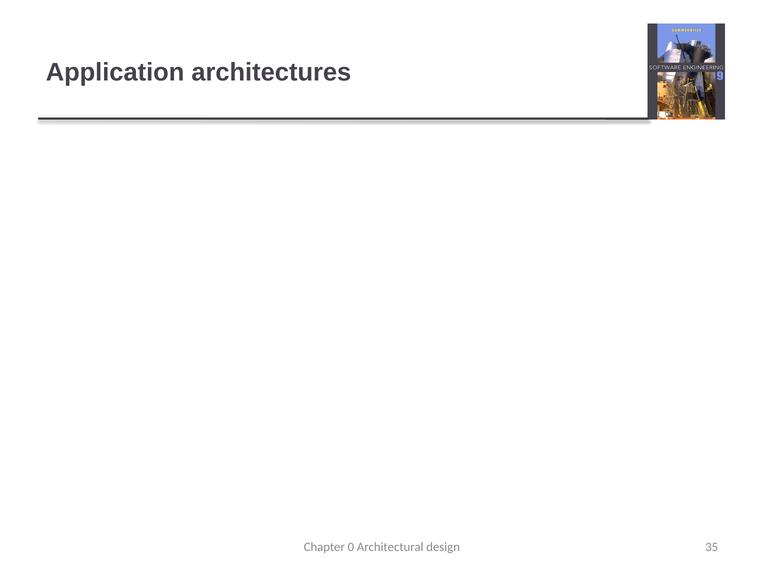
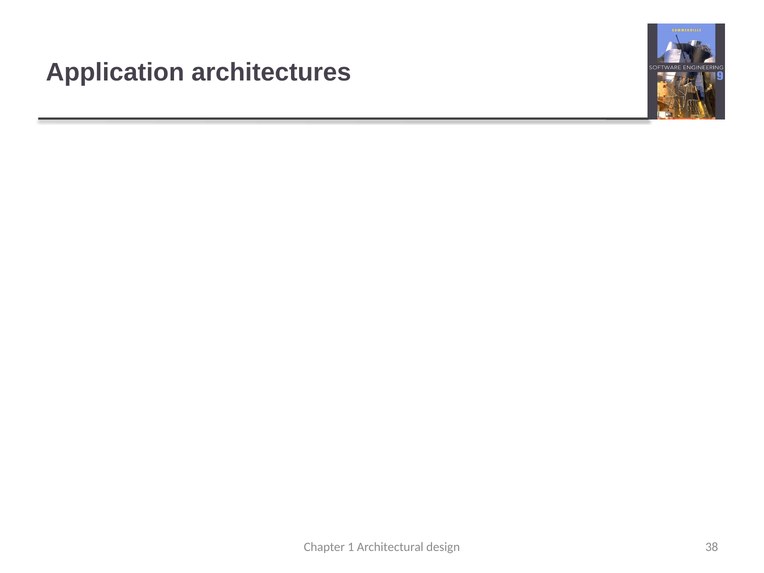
0: 0 -> 1
35: 35 -> 38
